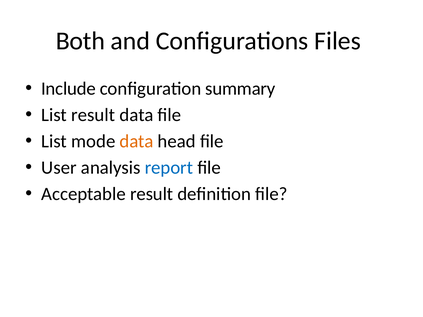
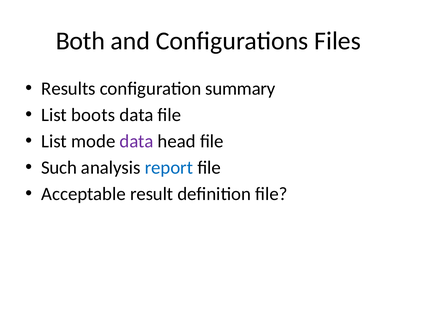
Include: Include -> Results
List result: result -> boots
data at (137, 141) colour: orange -> purple
User: User -> Such
